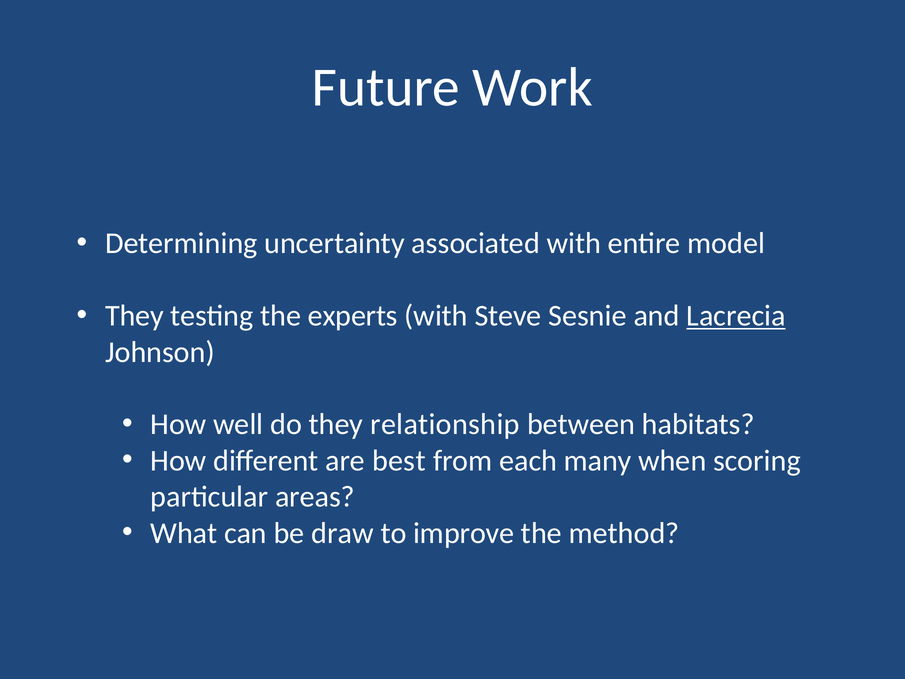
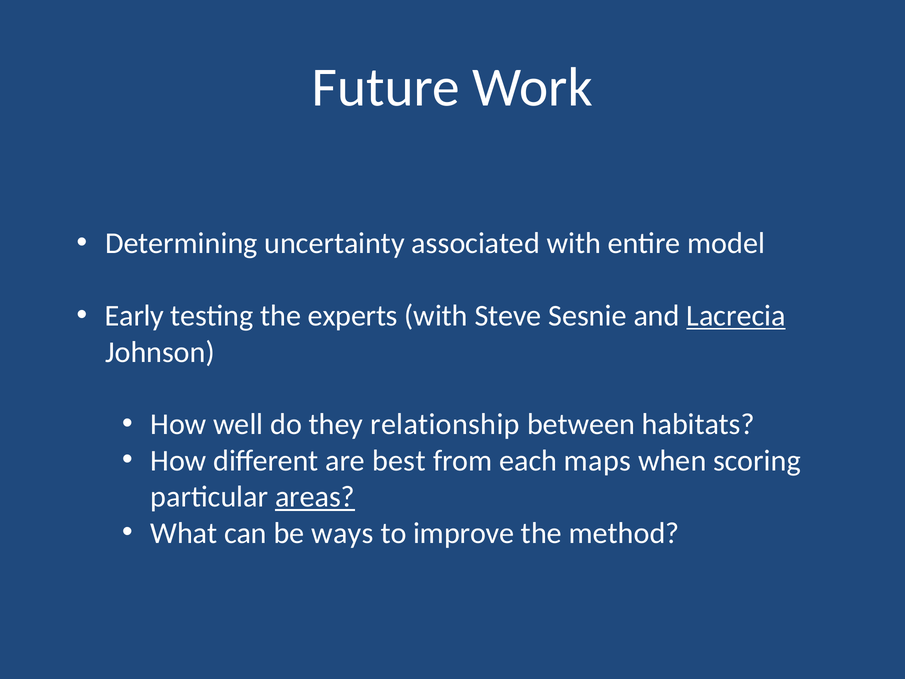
They at (134, 316): They -> Early
many: many -> maps
areas underline: none -> present
draw: draw -> ways
